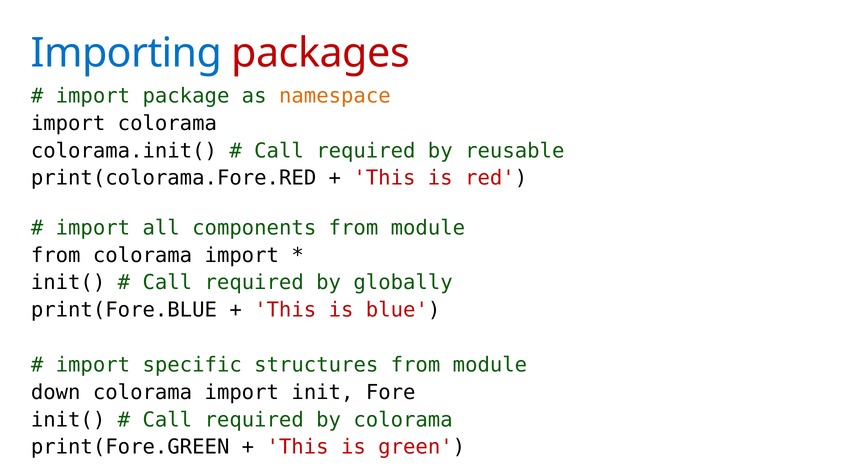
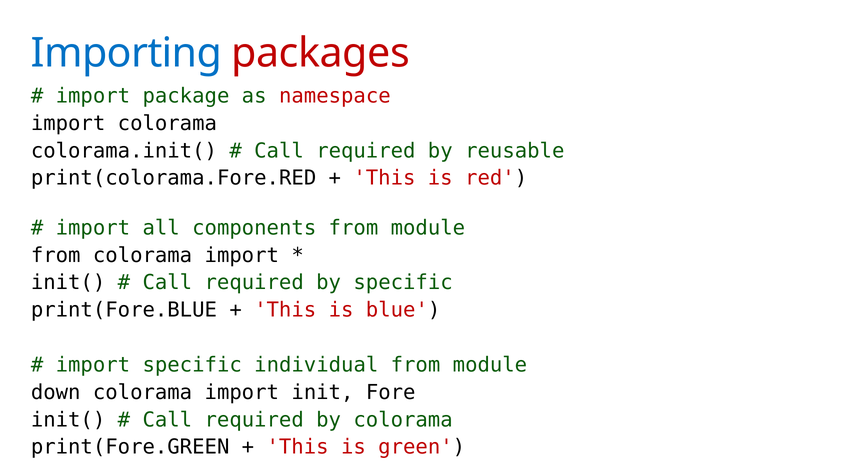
namespace colour: orange -> red
by globally: globally -> specific
structures: structures -> individual
